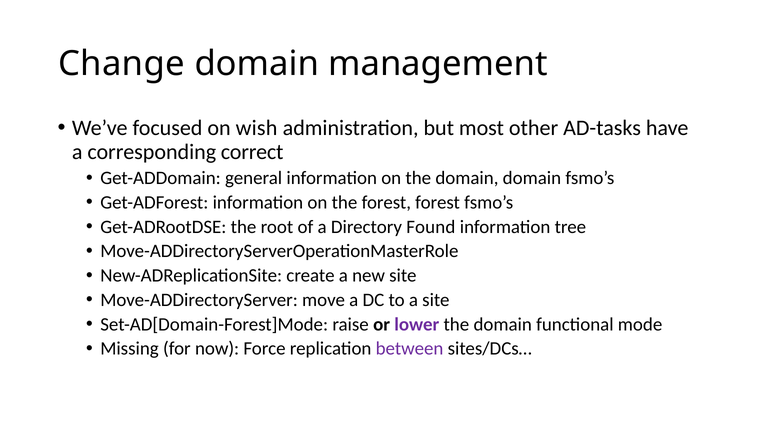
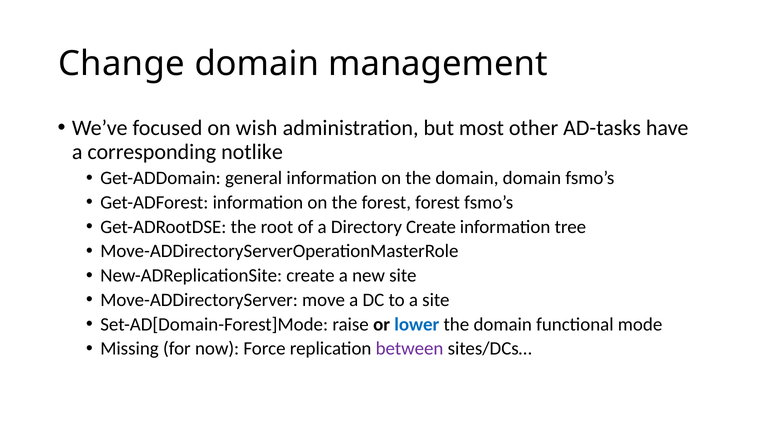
correct: correct -> notlike
Directory Found: Found -> Create
lower colour: purple -> blue
